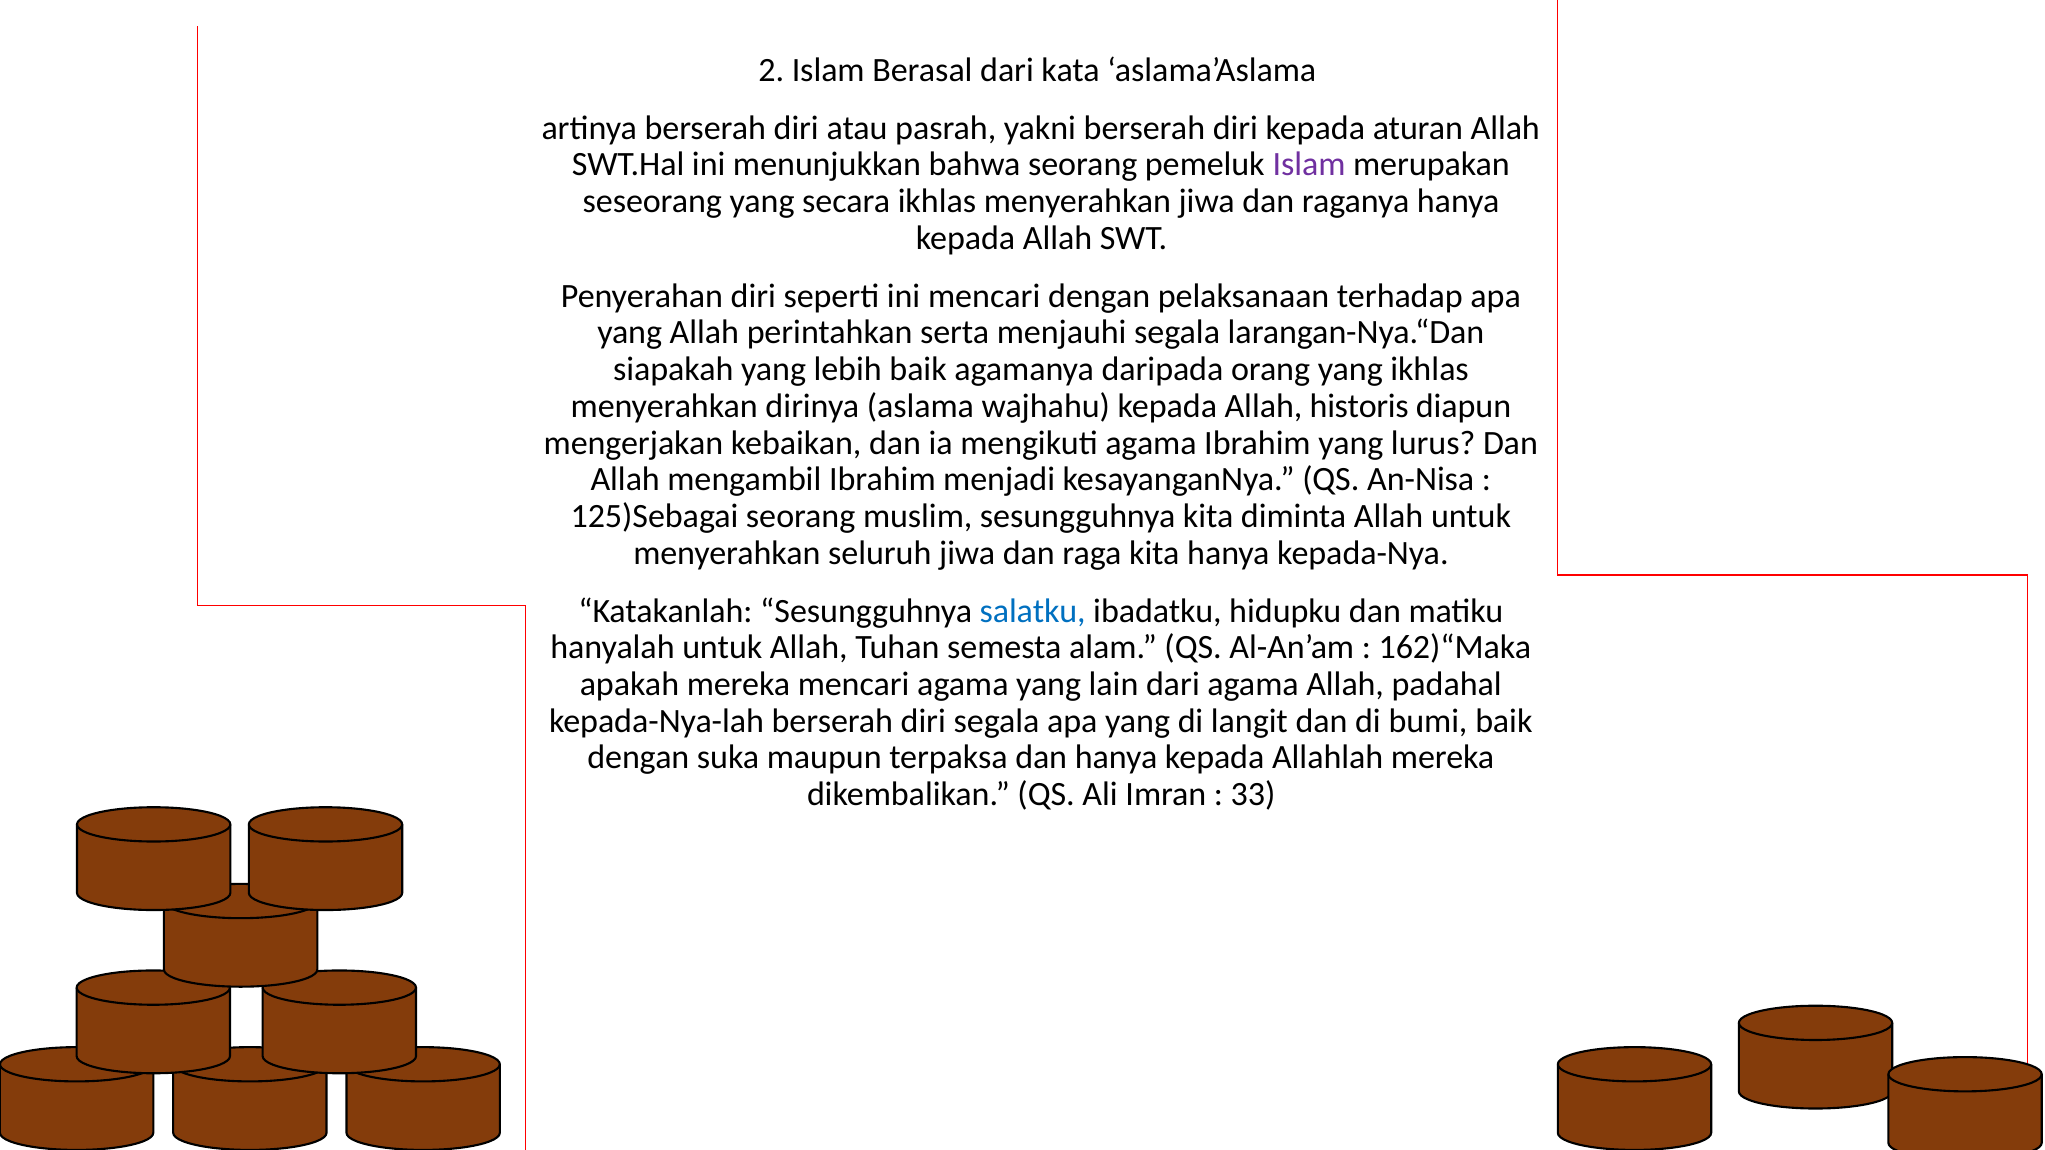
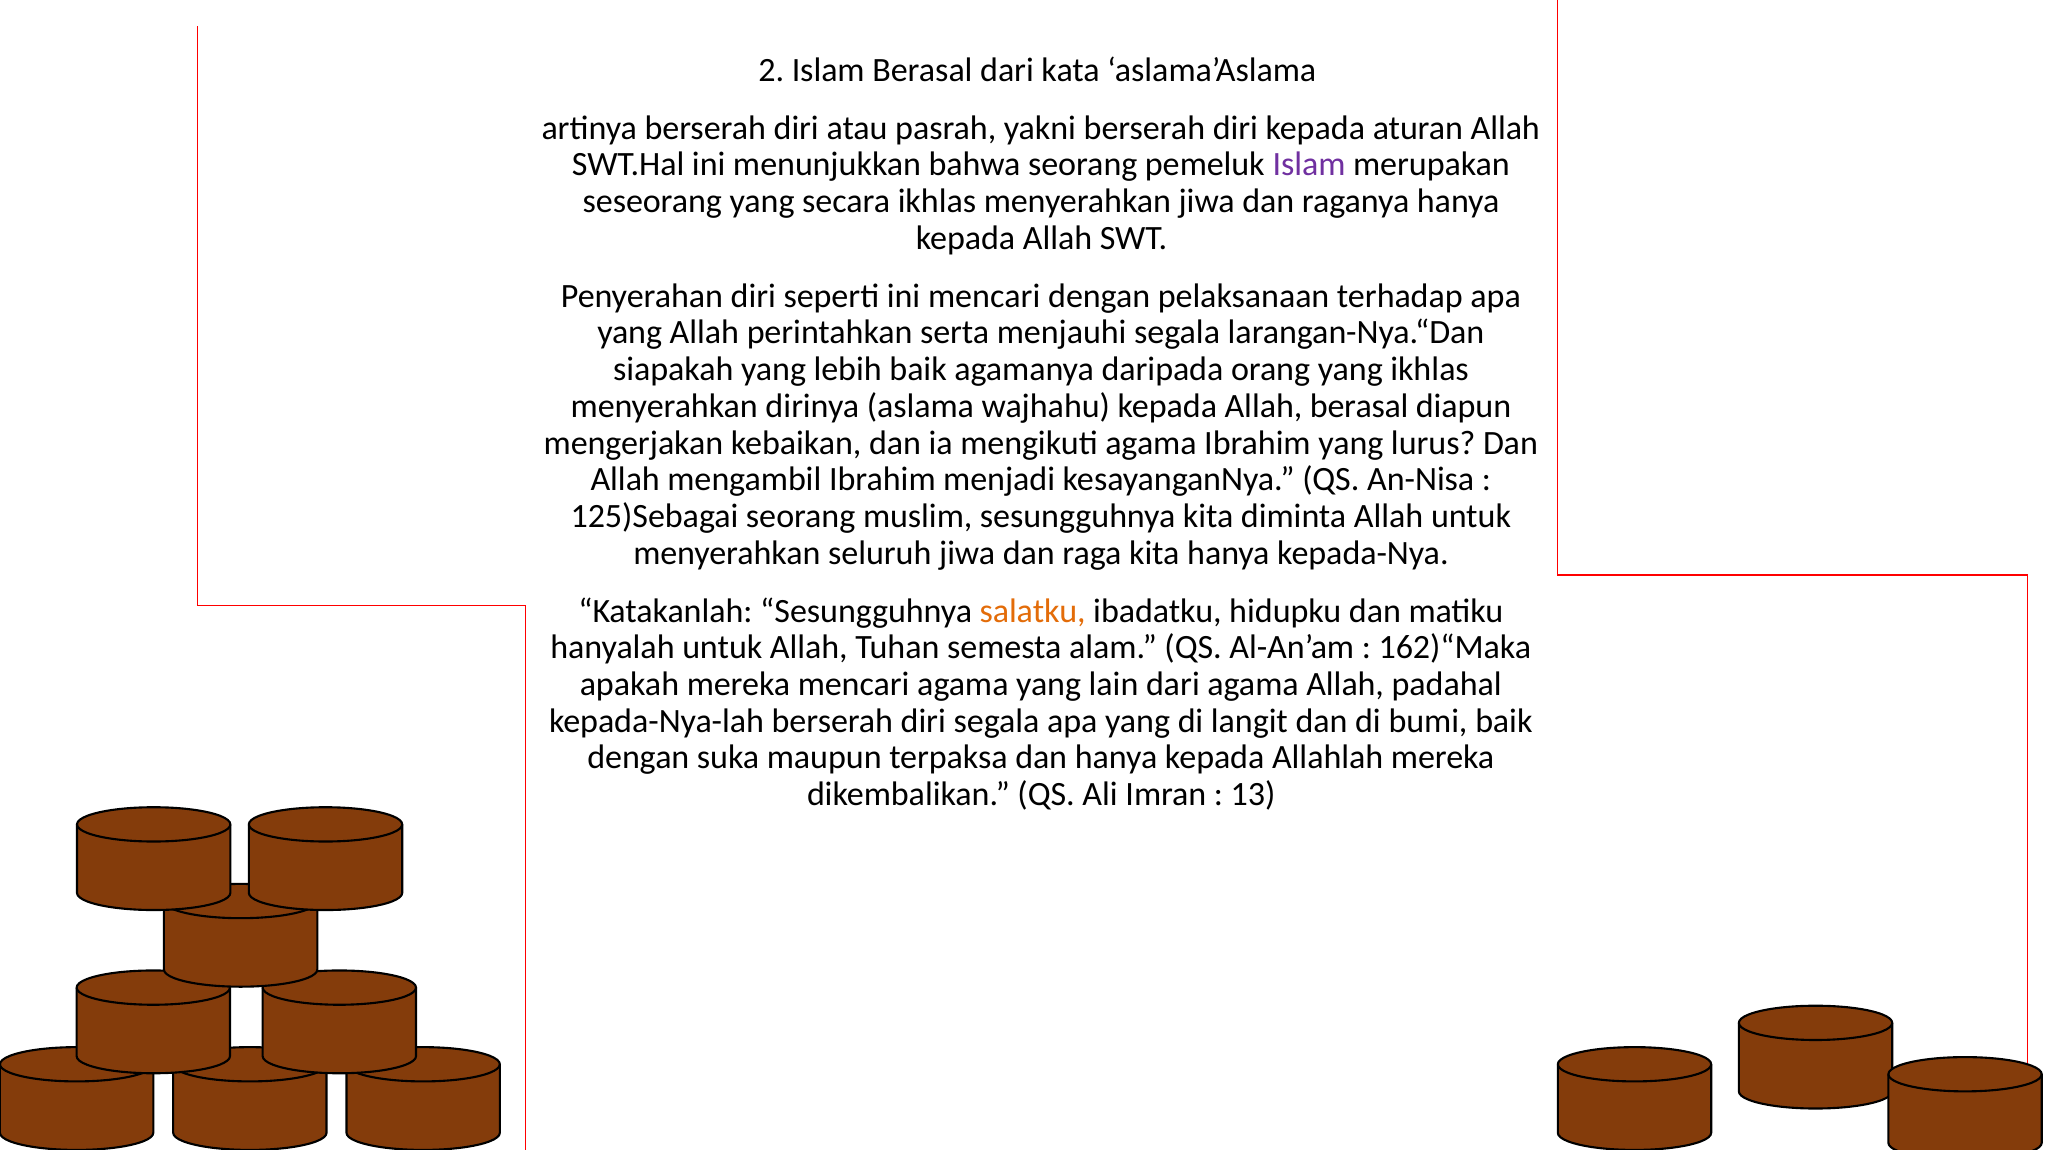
Allah historis: historis -> berasal
salatku colour: blue -> orange
33: 33 -> 13
